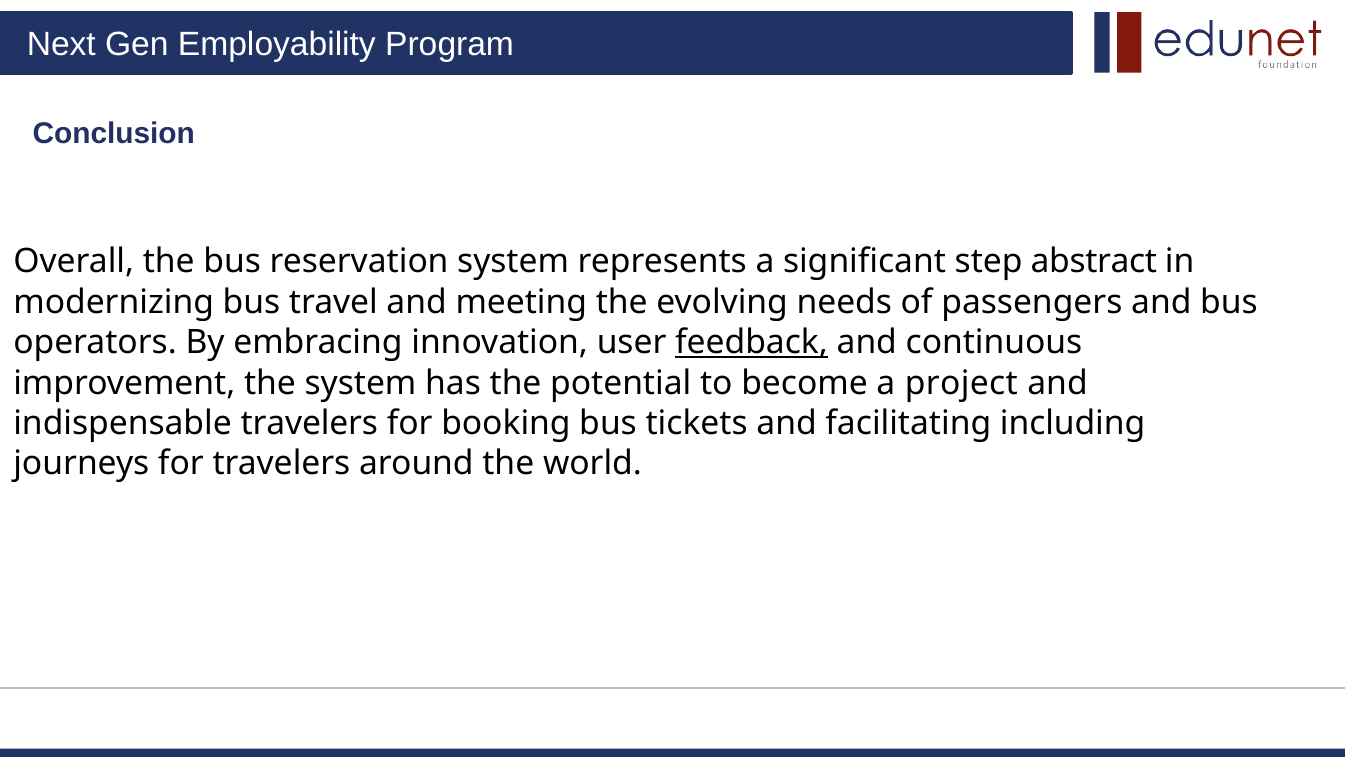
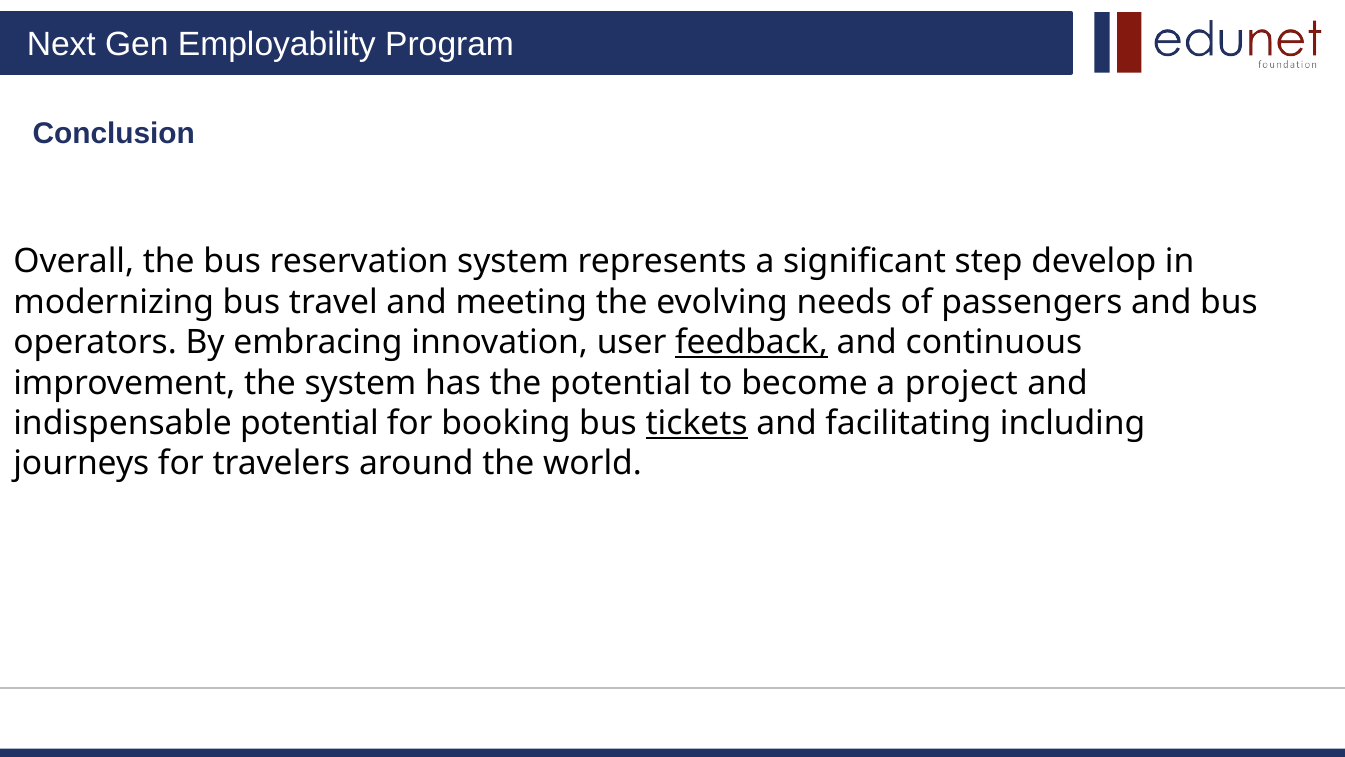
abstract: abstract -> develop
indispensable travelers: travelers -> potential
tickets underline: none -> present
